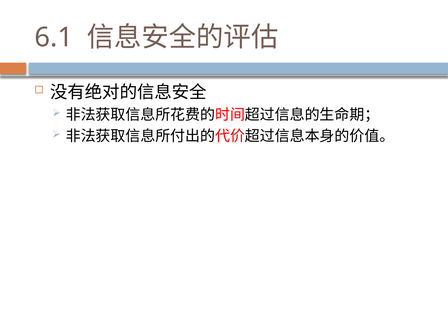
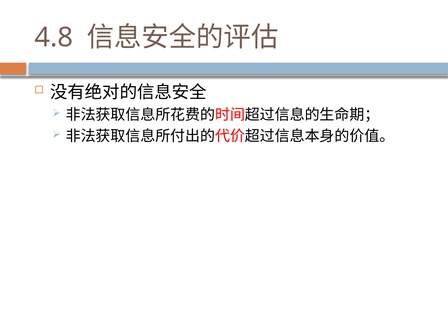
6.1: 6.1 -> 4.8
